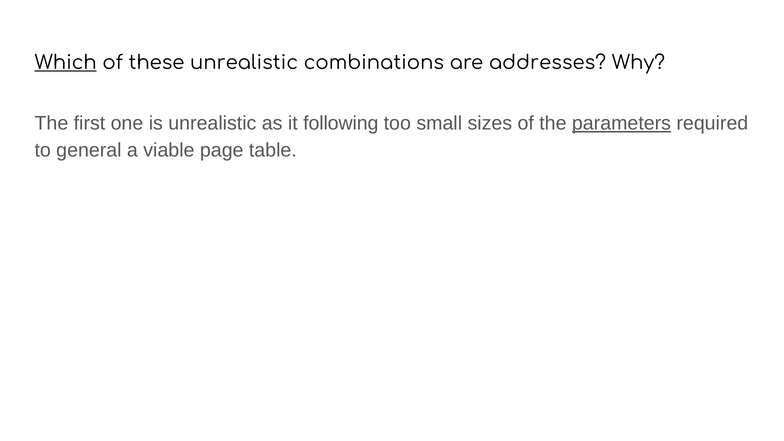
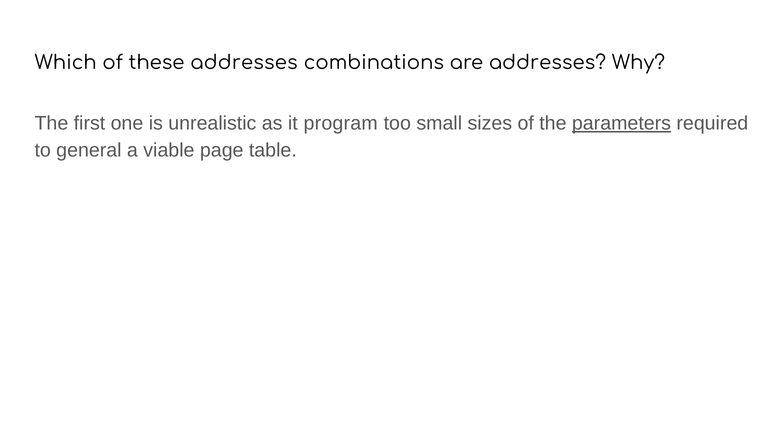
Which underline: present -> none
these unrealistic: unrealistic -> addresses
following: following -> program
